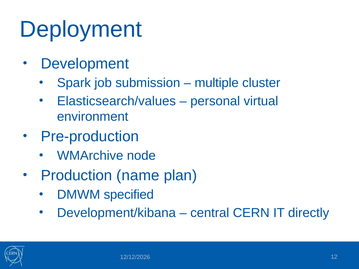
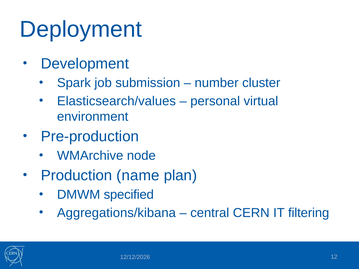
multiple: multiple -> number
Development/kibana: Development/kibana -> Aggregations/kibana
directly: directly -> filtering
